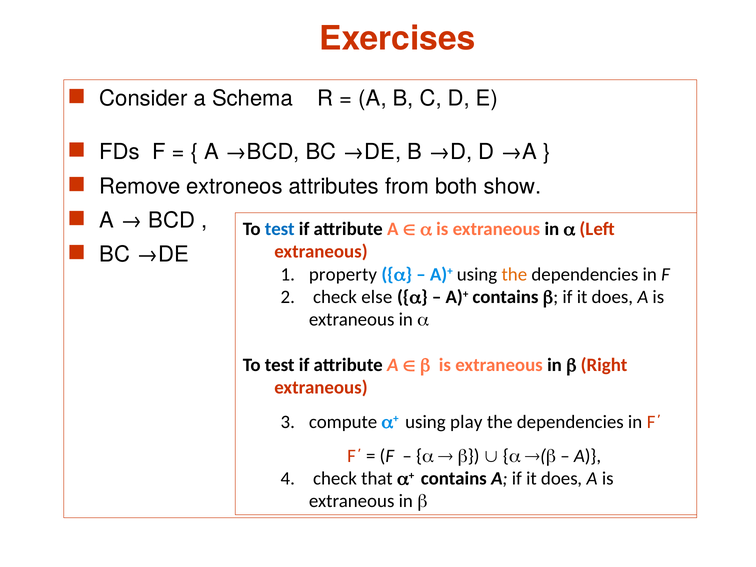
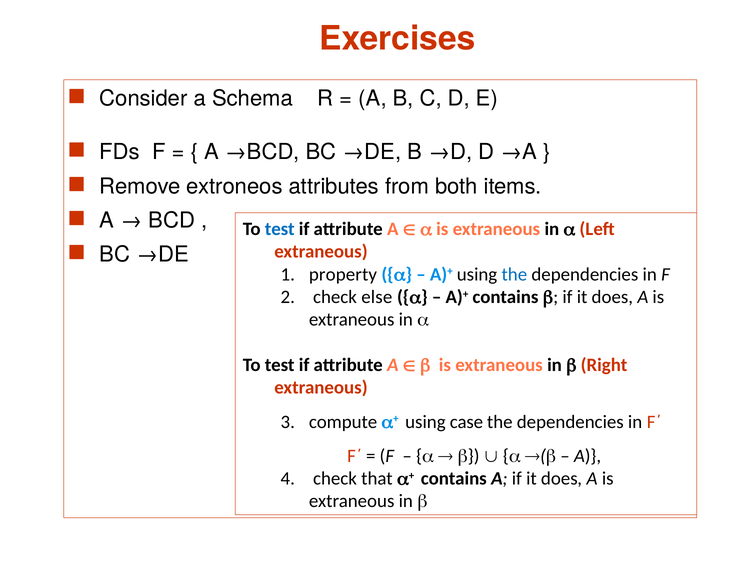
show: show -> items
the at (514, 274) colour: orange -> blue
play: play -> case
